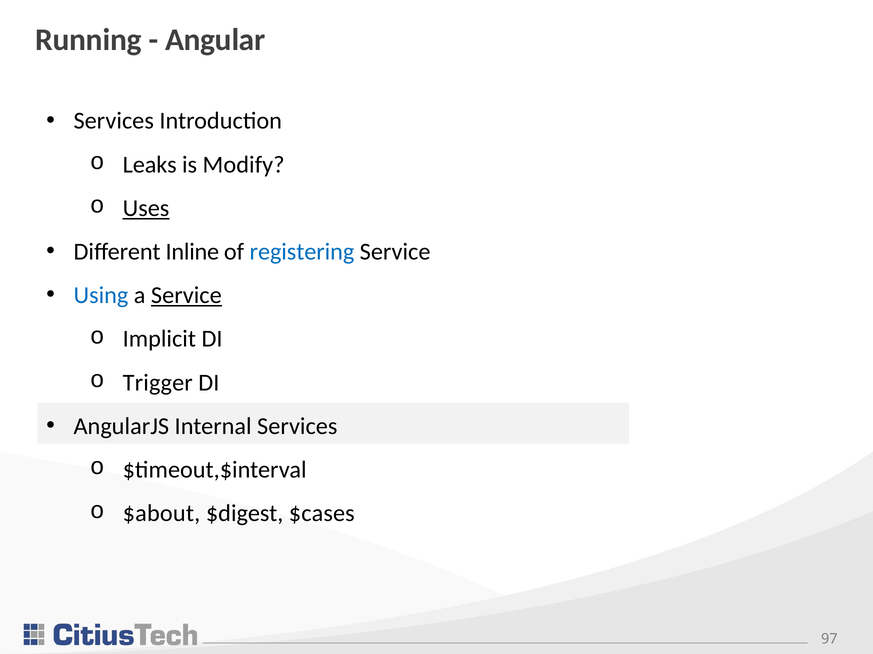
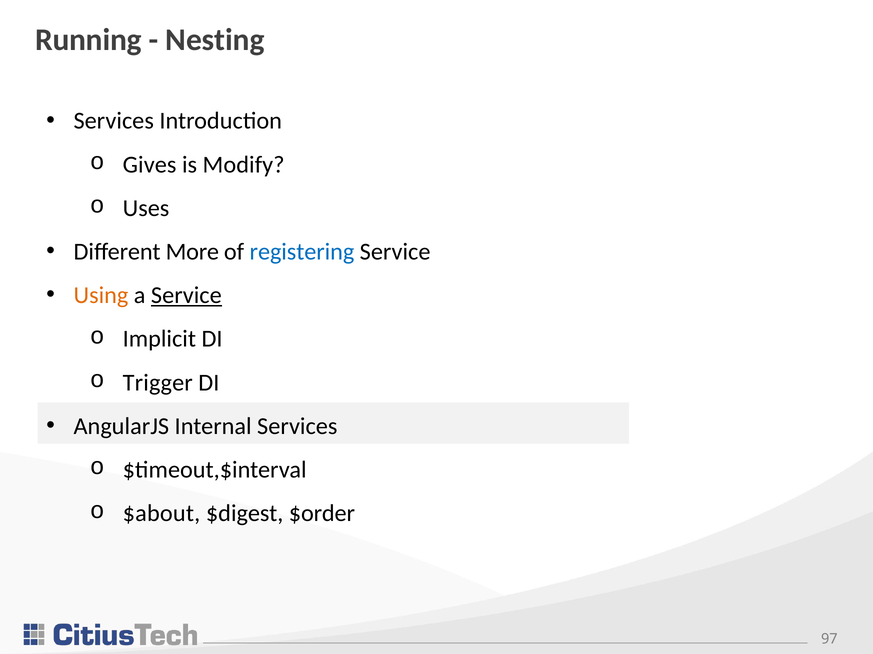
Angular: Angular -> Nesting
Leaks: Leaks -> Gives
Uses underline: present -> none
Inline: Inline -> More
Using colour: blue -> orange
$cases: $cases -> $order
